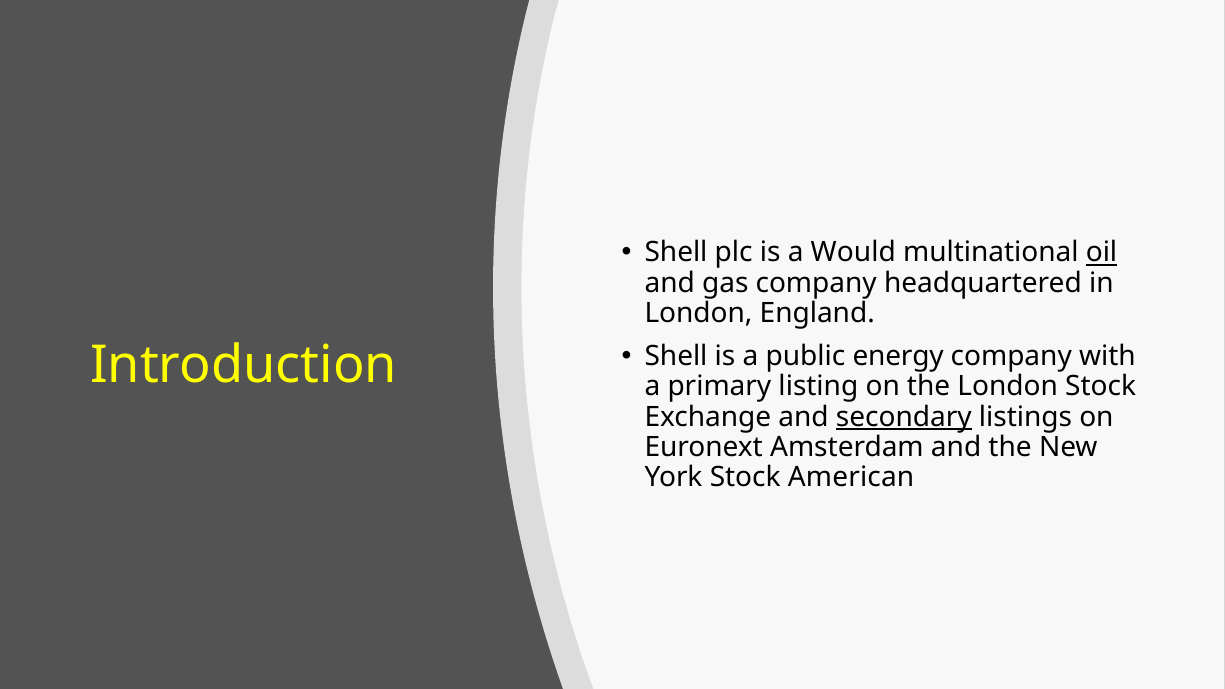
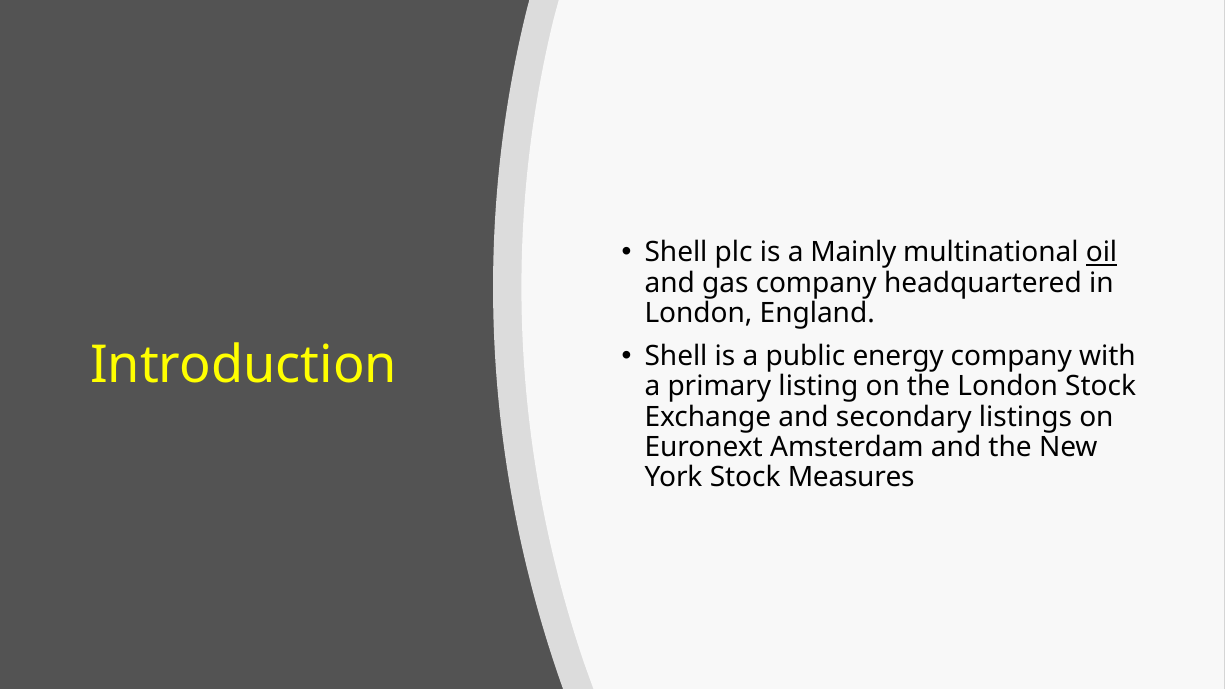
Would: Would -> Mainly
secondary underline: present -> none
American: American -> Measures
